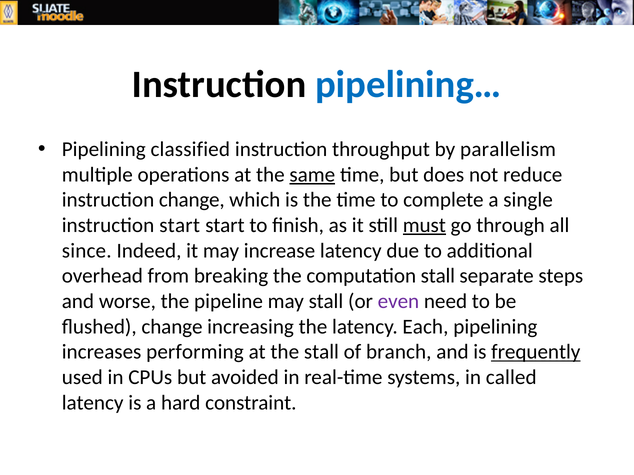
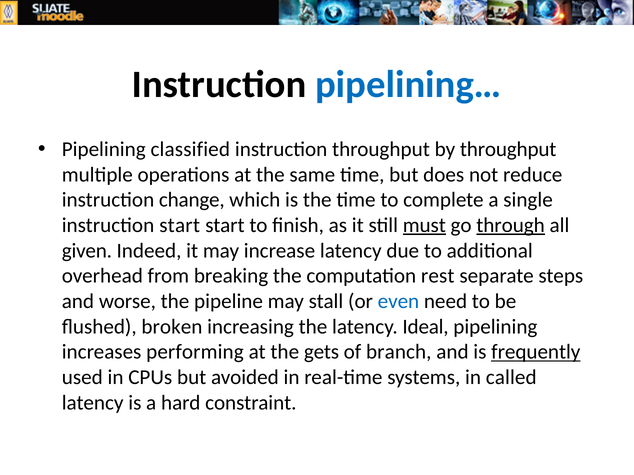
by parallelism: parallelism -> throughput
same underline: present -> none
through underline: none -> present
since: since -> given
computation stall: stall -> rest
even colour: purple -> blue
flushed change: change -> broken
Each: Each -> Ideal
the stall: stall -> gets
